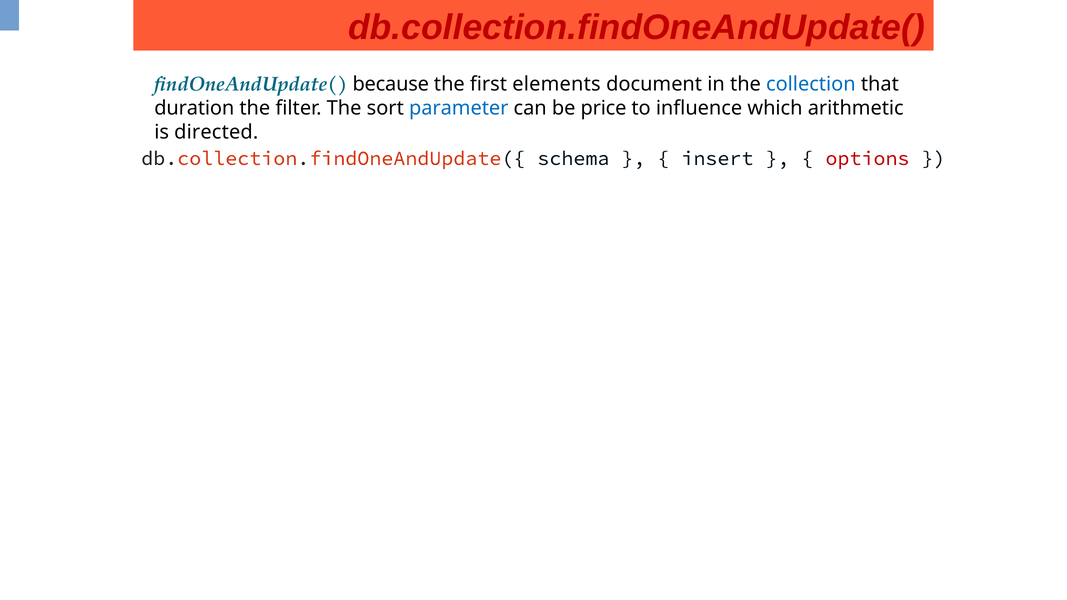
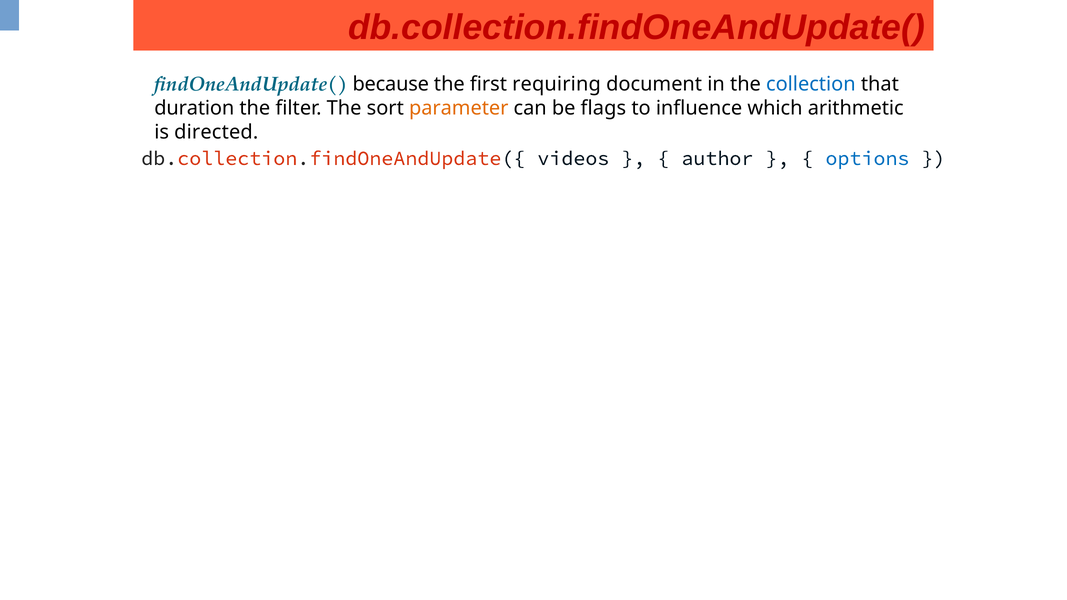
elements: elements -> requiring
parameter colour: blue -> orange
price: price -> flags
schema: schema -> videos
insert: insert -> author
options colour: red -> blue
